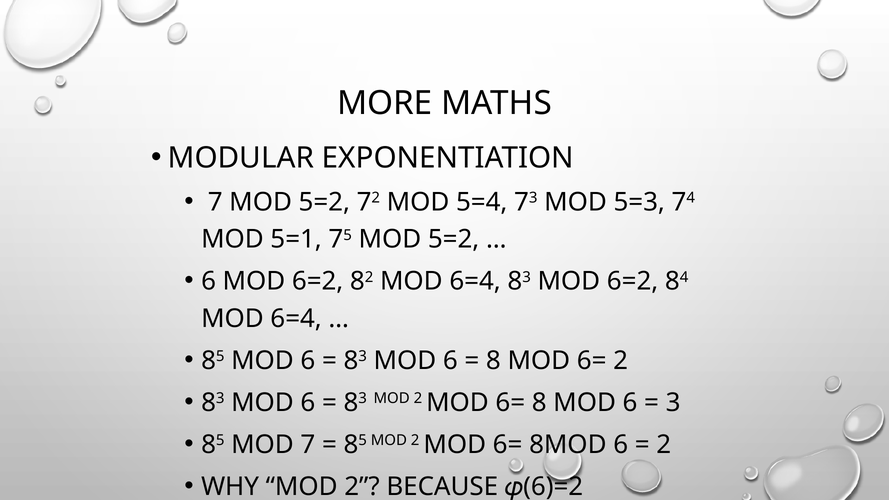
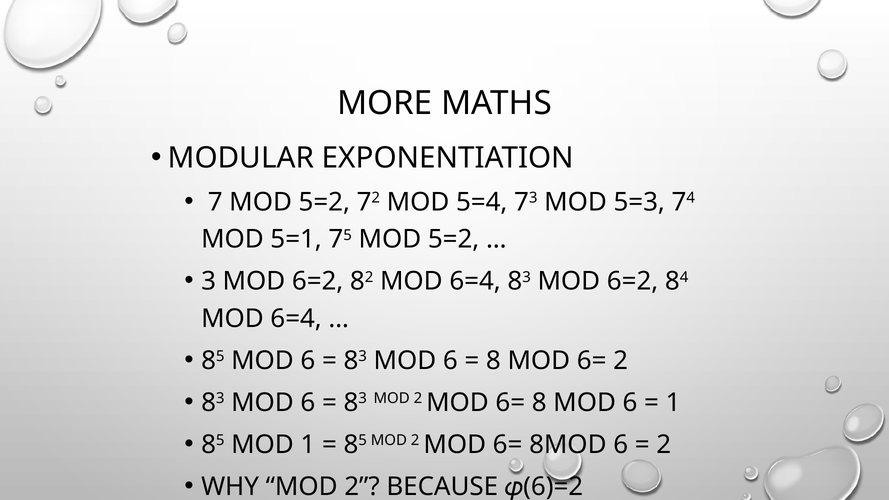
6 at (209, 281): 6 -> 3
3 at (673, 403): 3 -> 1
MOD 7: 7 -> 1
